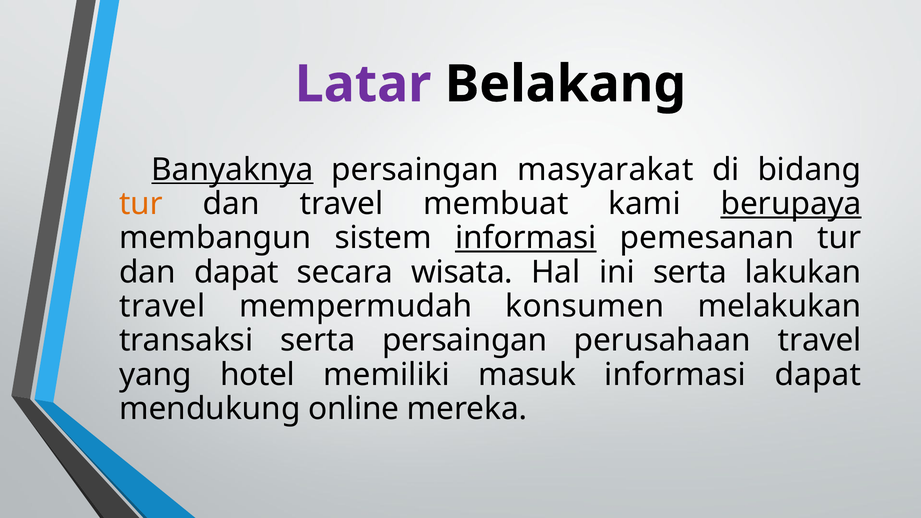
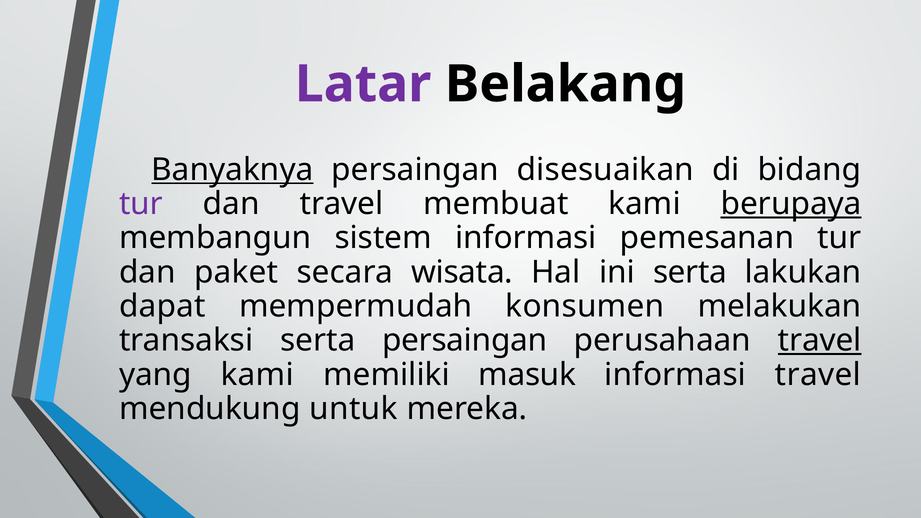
masyarakat: masyarakat -> disesuaikan
tur at (141, 204) colour: orange -> purple
informasi at (526, 238) underline: present -> none
dan dapat: dapat -> paket
travel at (162, 306): travel -> dapat
travel at (820, 341) underline: none -> present
yang hotel: hotel -> kami
informasi dapat: dapat -> travel
online: online -> untuk
